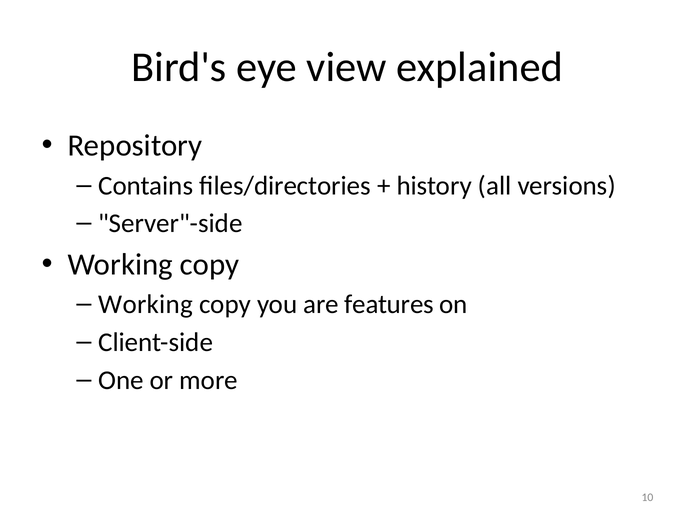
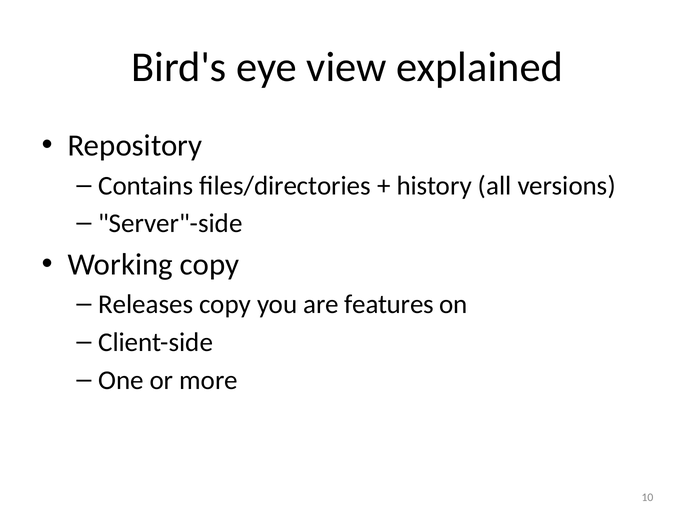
Working at (146, 305): Working -> Releases
